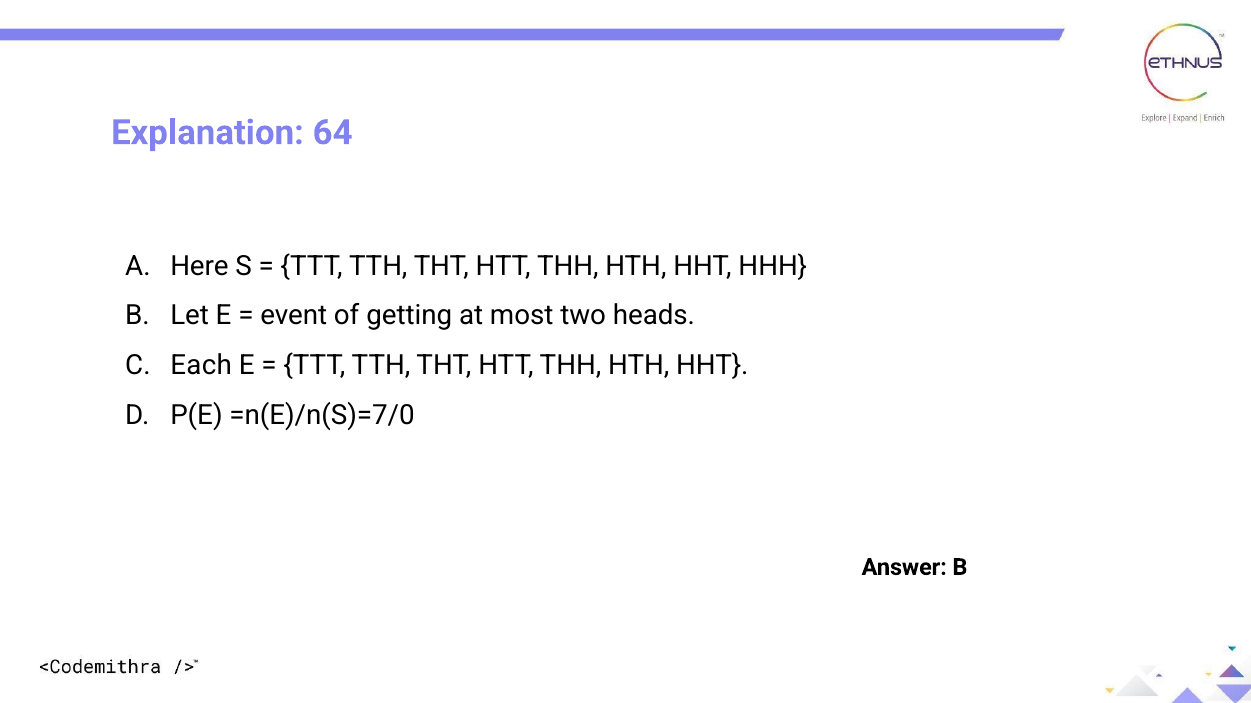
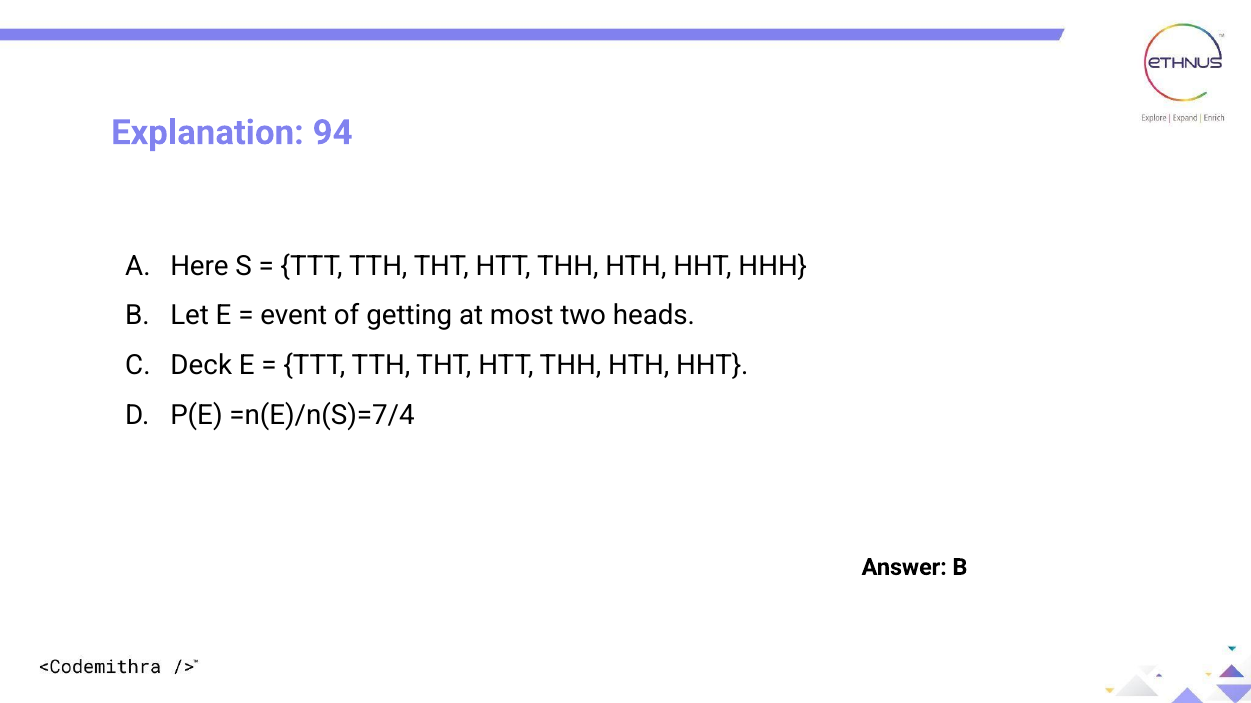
64: 64 -> 94
Each: Each -> Deck
=n(E)/n(S)=7/0: =n(E)/n(S)=7/0 -> =n(E)/n(S)=7/4
